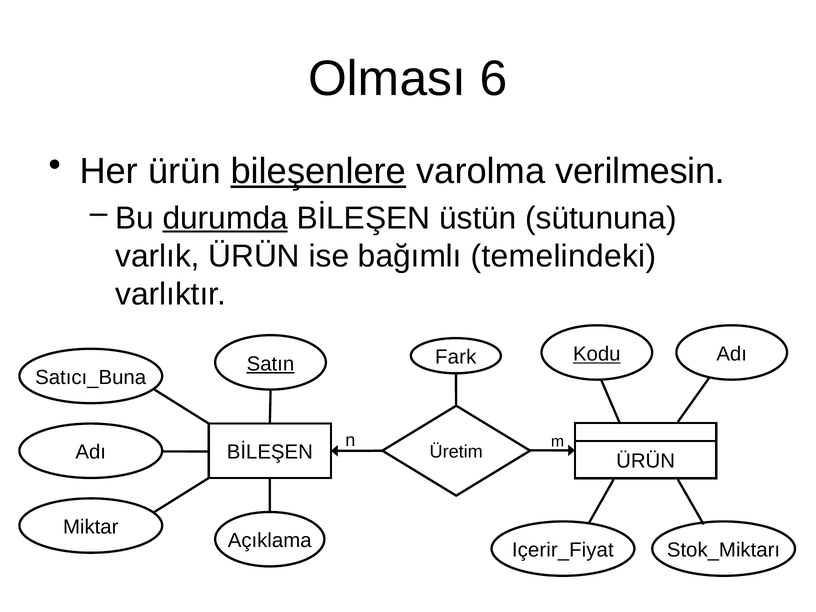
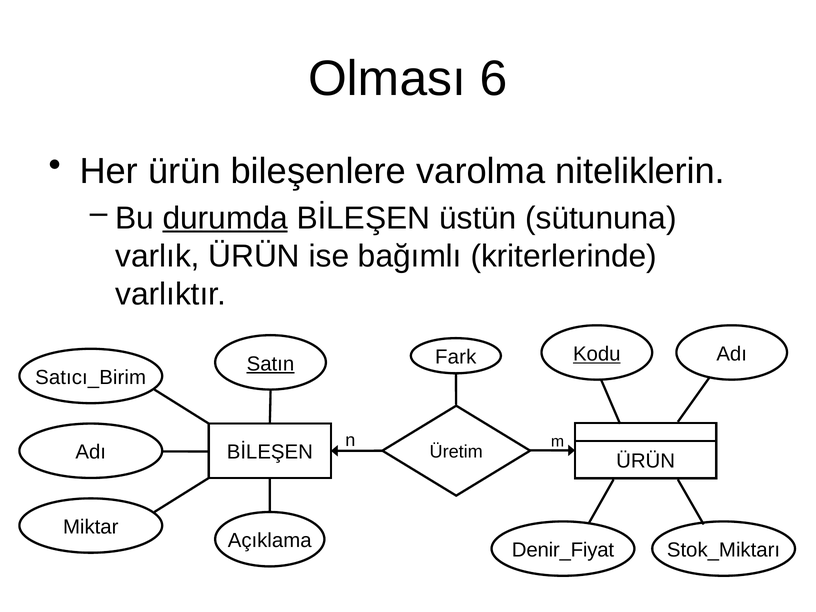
bileşenlere underline: present -> none
verilmesin: verilmesin -> niteliklerin
temelindeki: temelindeki -> kriterlerinde
Satıcı_Buna: Satıcı_Buna -> Satıcı_Birim
Içerir_Fiyat: Içerir_Fiyat -> Denir_Fiyat
